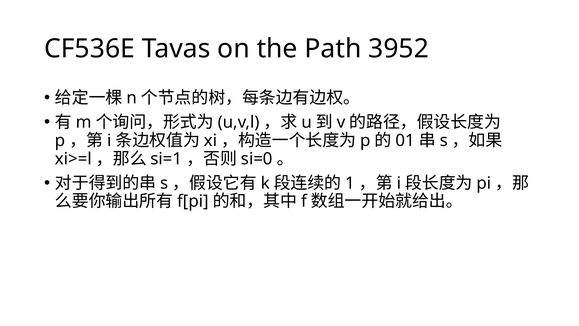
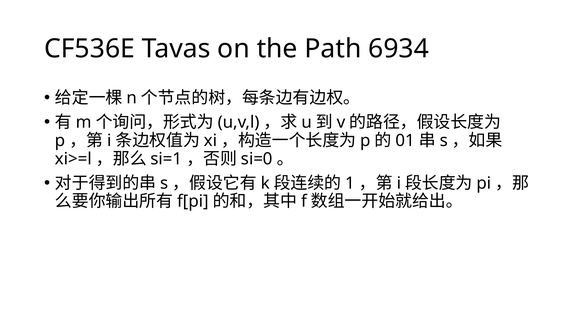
3952: 3952 -> 6934
